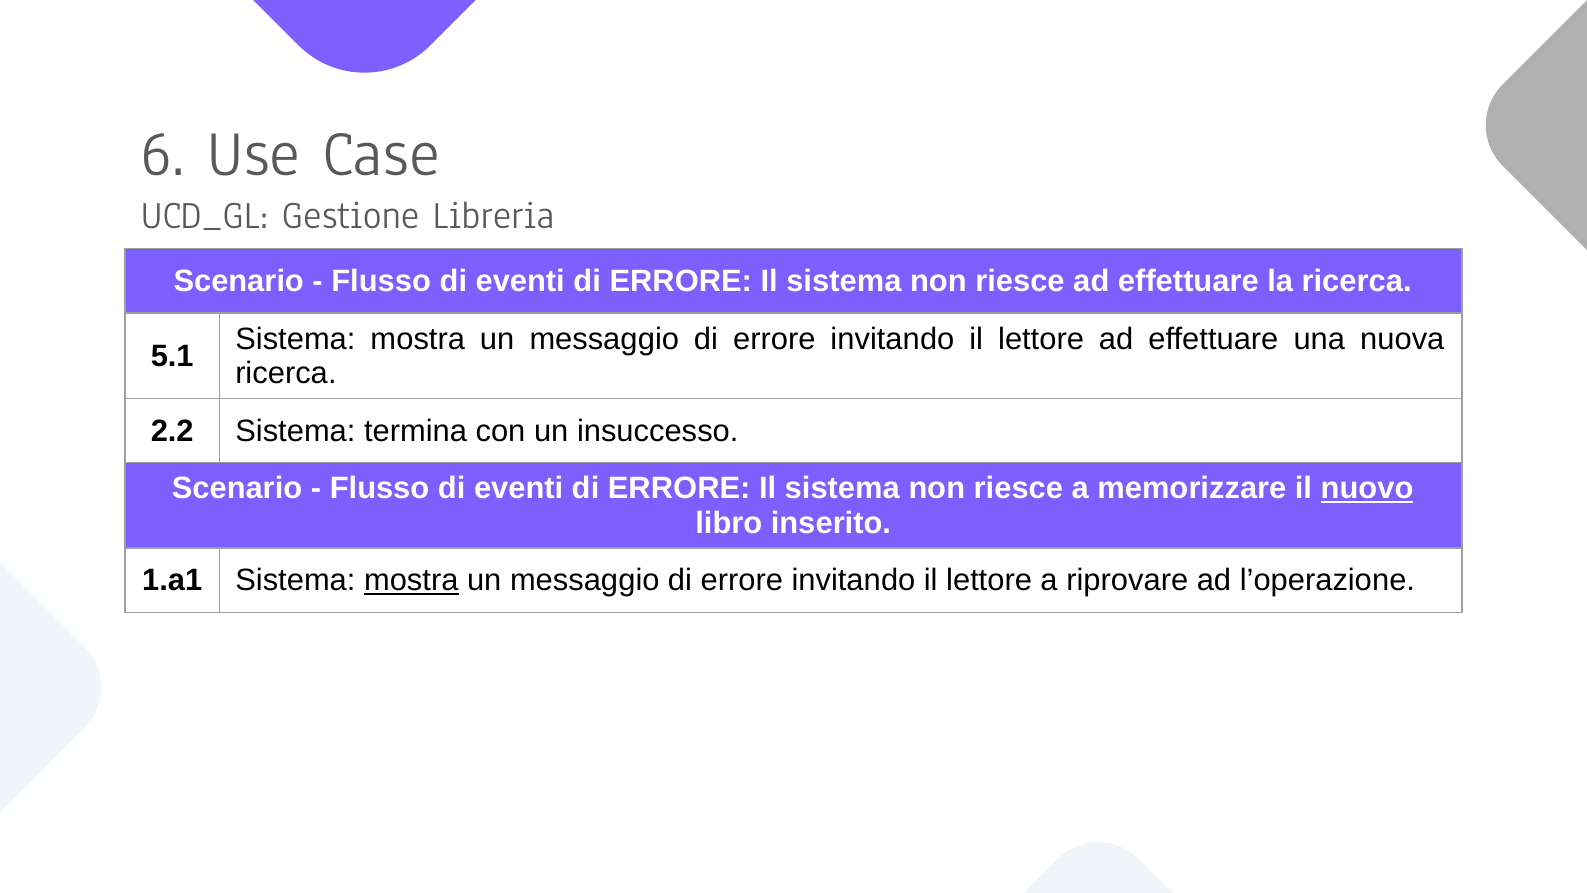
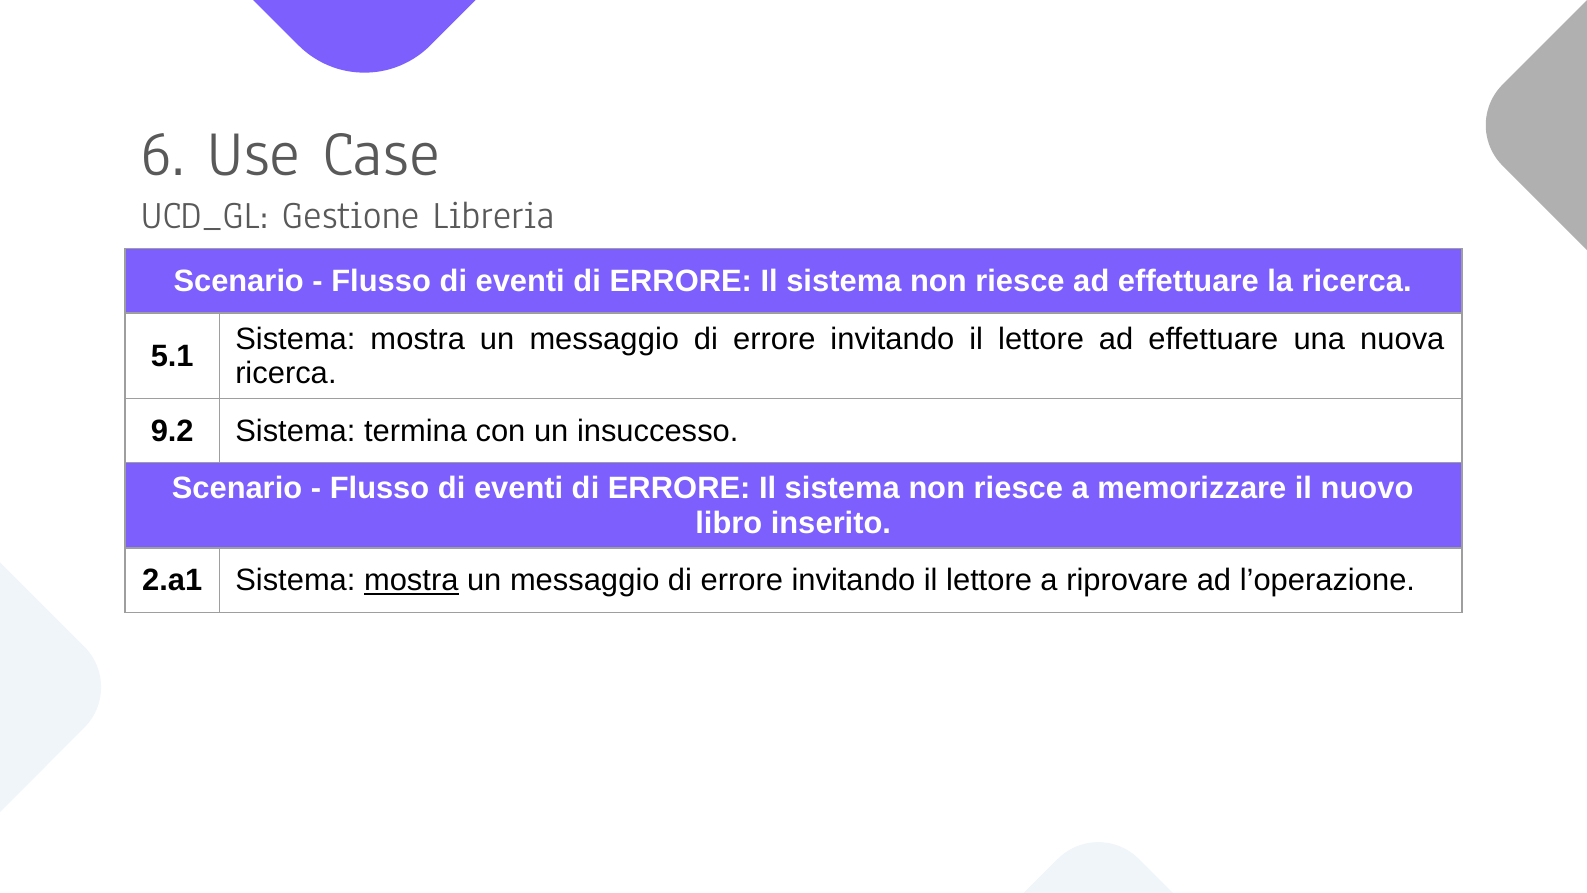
2.2: 2.2 -> 9.2
nuovo underline: present -> none
1.a1: 1.a1 -> 2.a1
